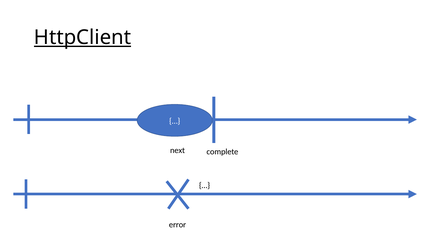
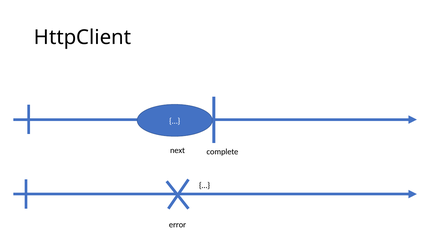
HttpClient underline: present -> none
